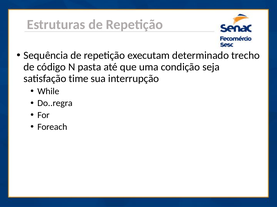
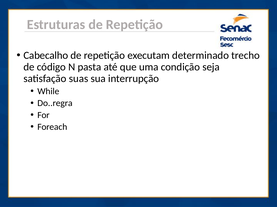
Sequência: Sequência -> Cabecalho
time: time -> suas
